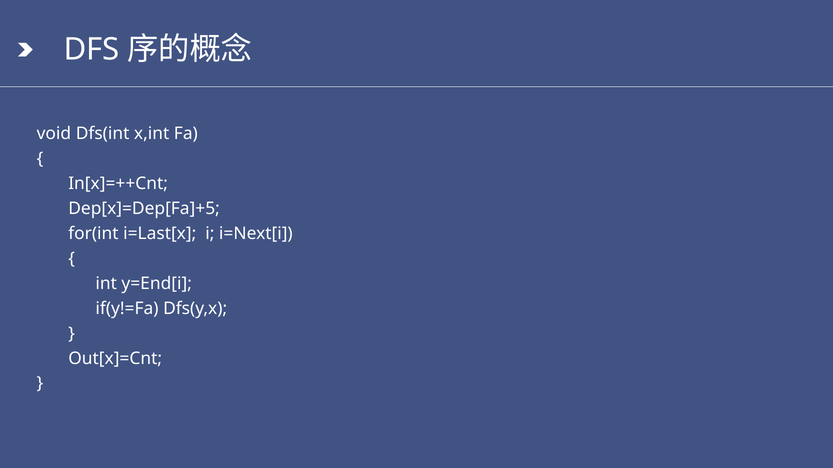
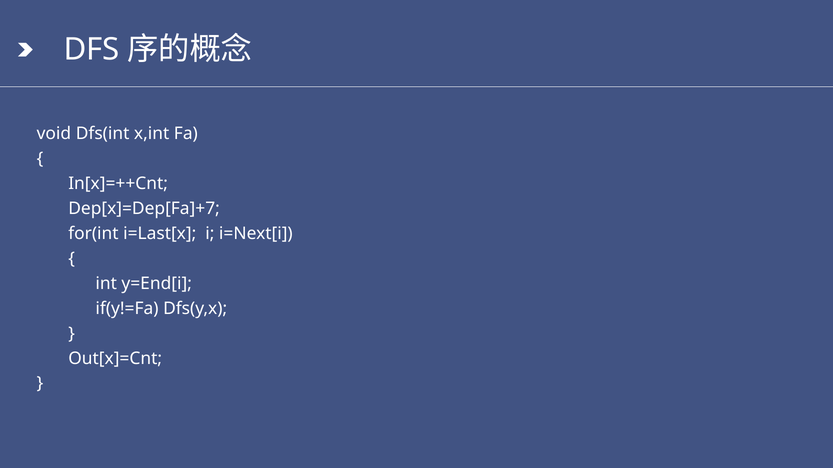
Dep[x]=Dep[Fa]+5: Dep[x]=Dep[Fa]+5 -> Dep[x]=Dep[Fa]+7
